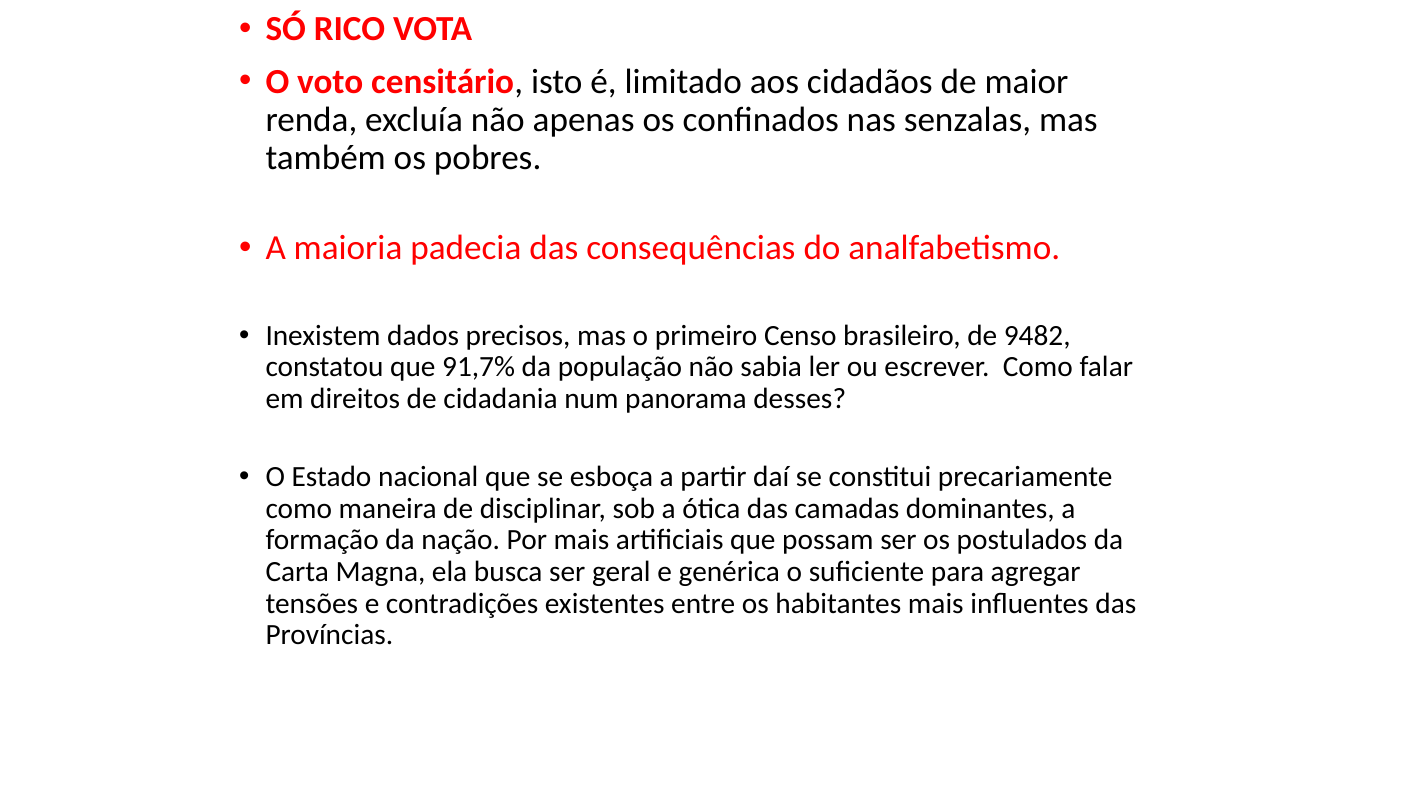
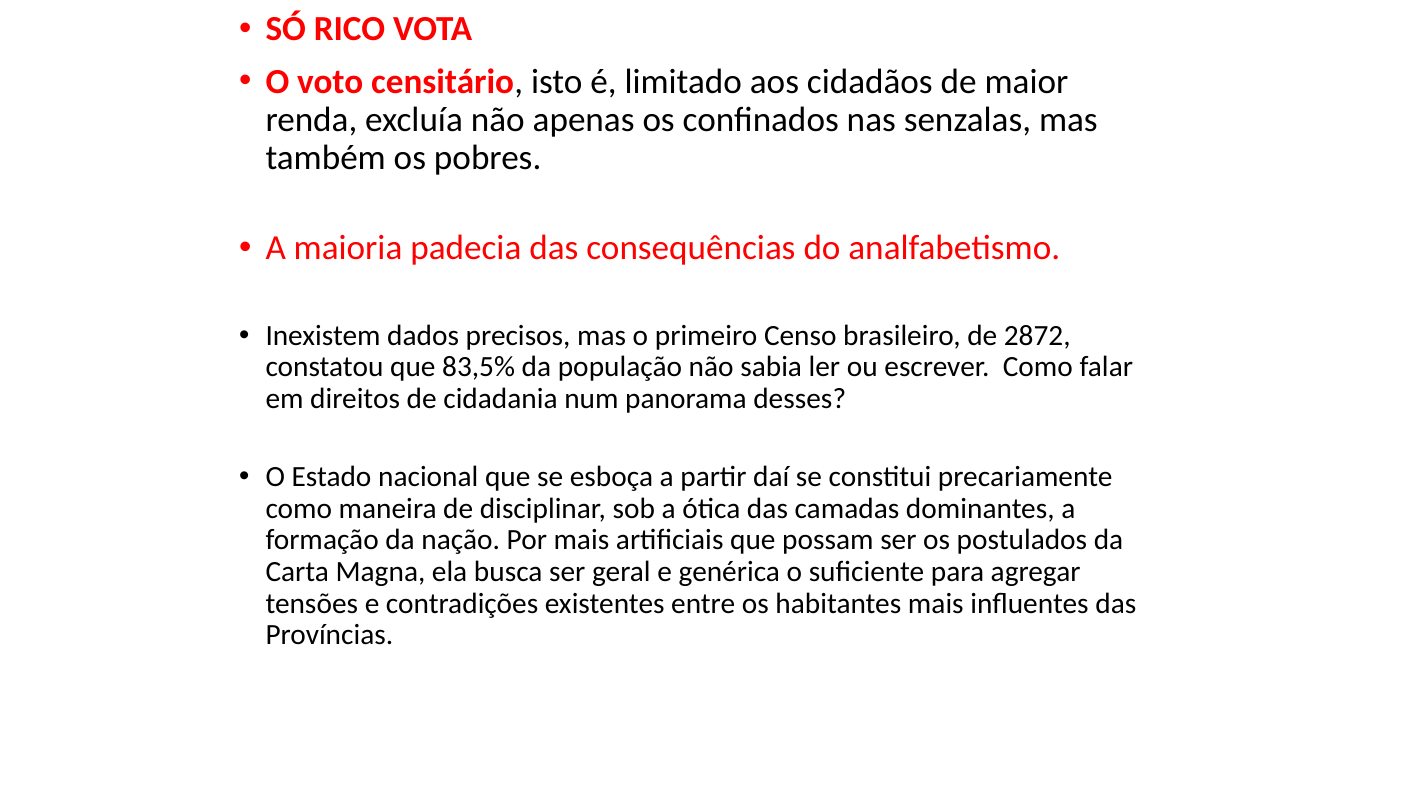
9482: 9482 -> 2872
91,7%: 91,7% -> 83,5%
